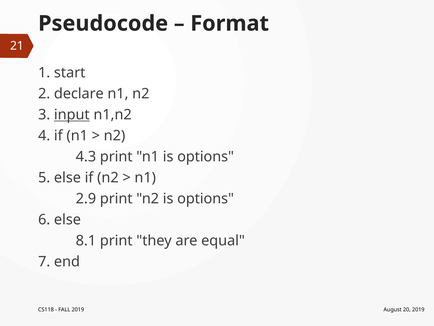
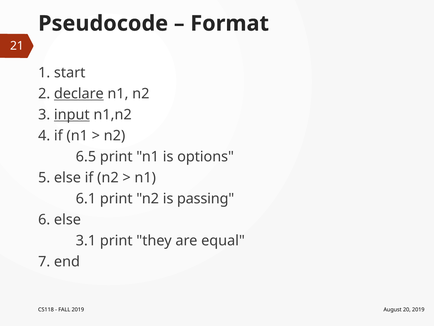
declare underline: none -> present
4.3: 4.3 -> 6.5
2.9: 2.9 -> 6.1
n2 is options: options -> passing
8.1: 8.1 -> 3.1
